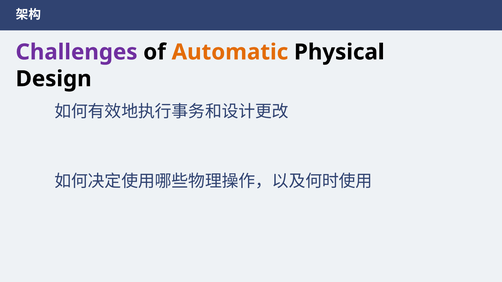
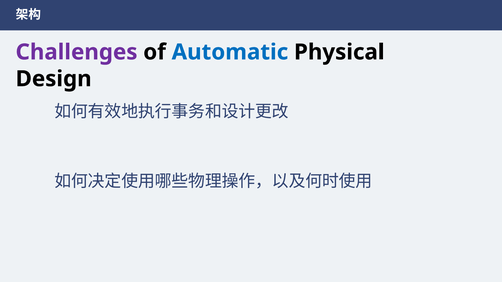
Automatic colour: orange -> blue
